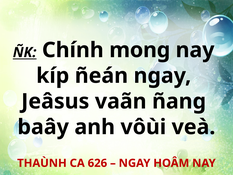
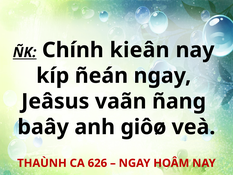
mong: mong -> kieân
vôùi: vôùi -> giôø
